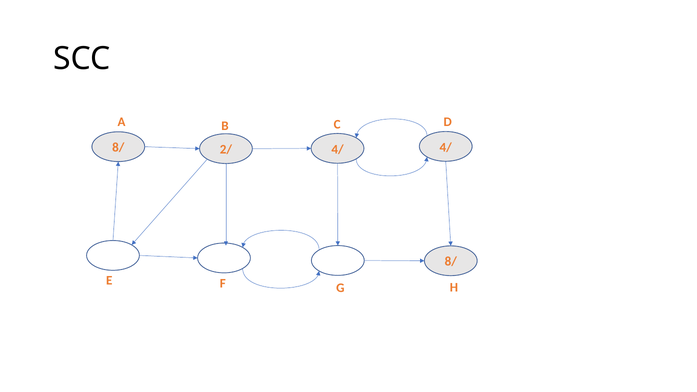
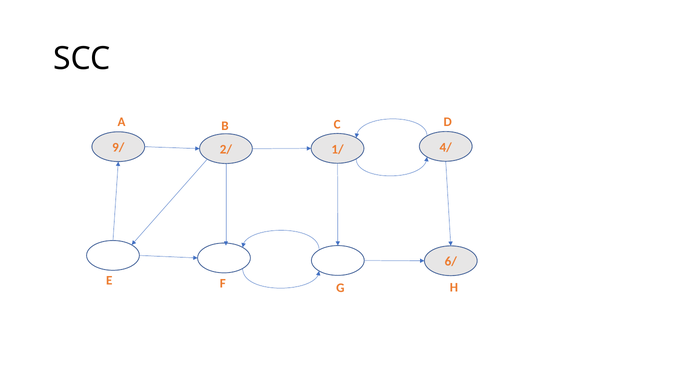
8/ at (118, 148): 8/ -> 9/
2/ 4/: 4/ -> 1/
8/ at (451, 262): 8/ -> 6/
